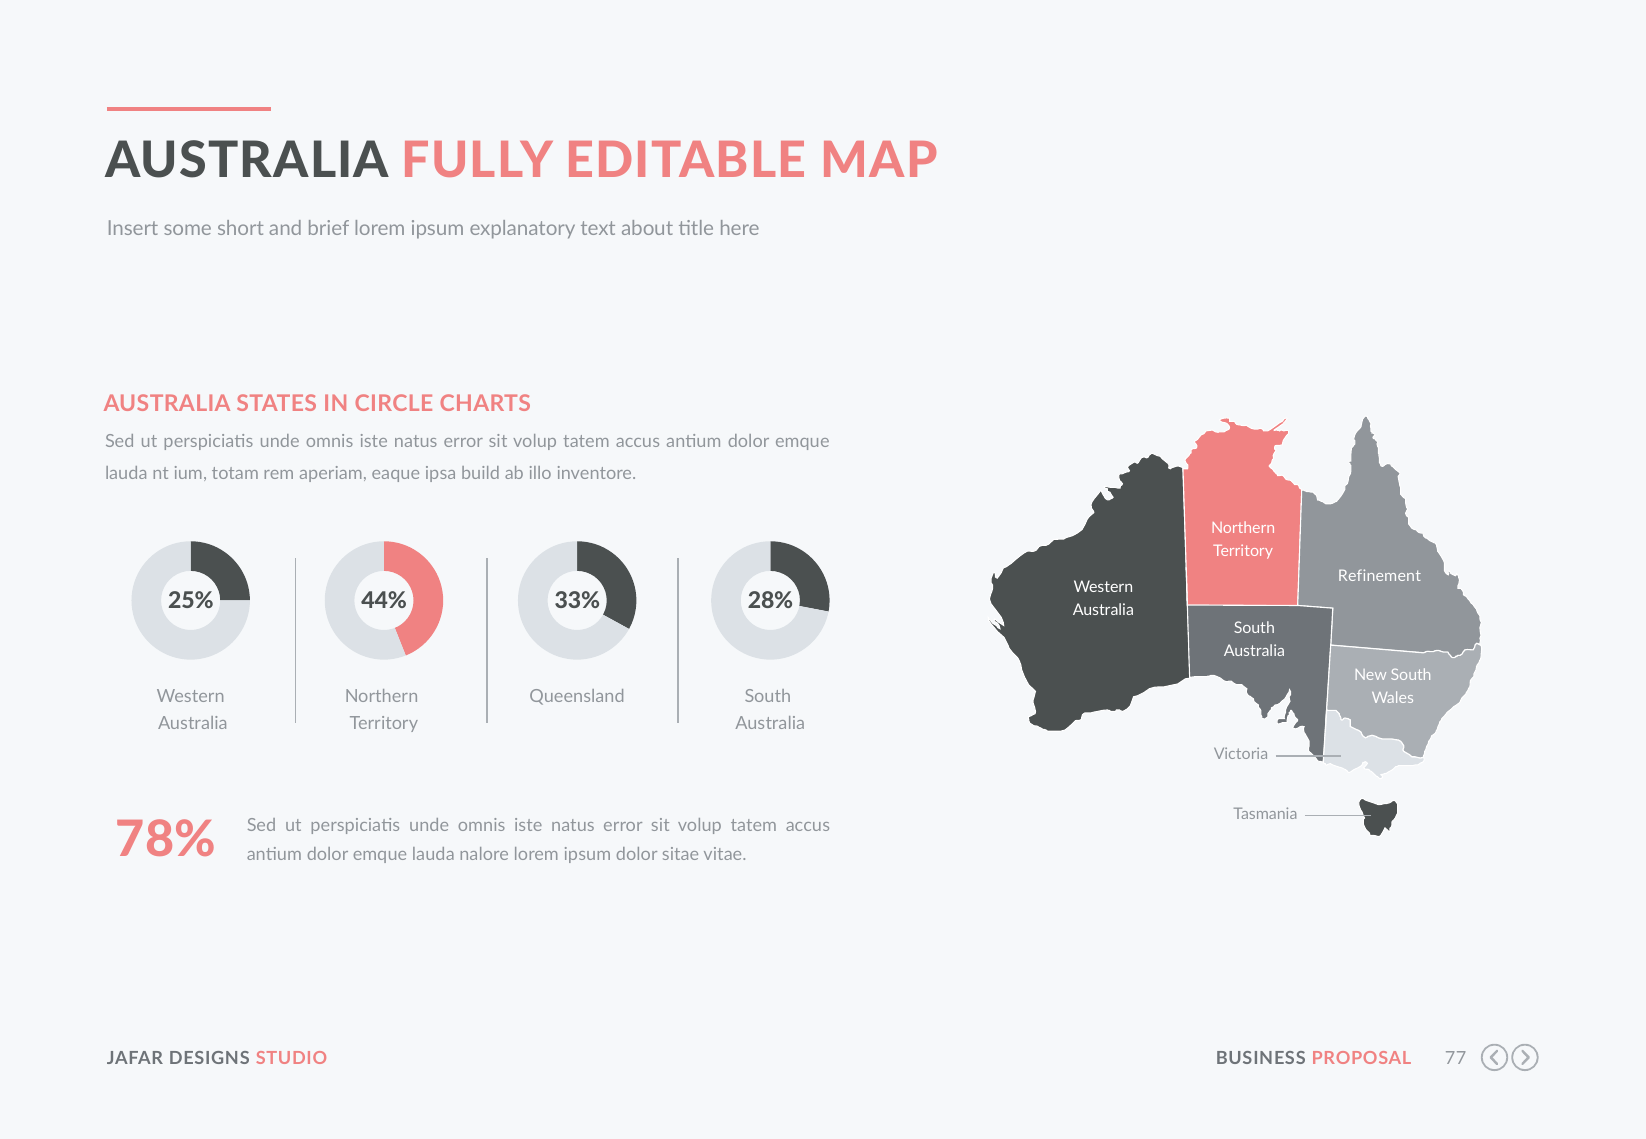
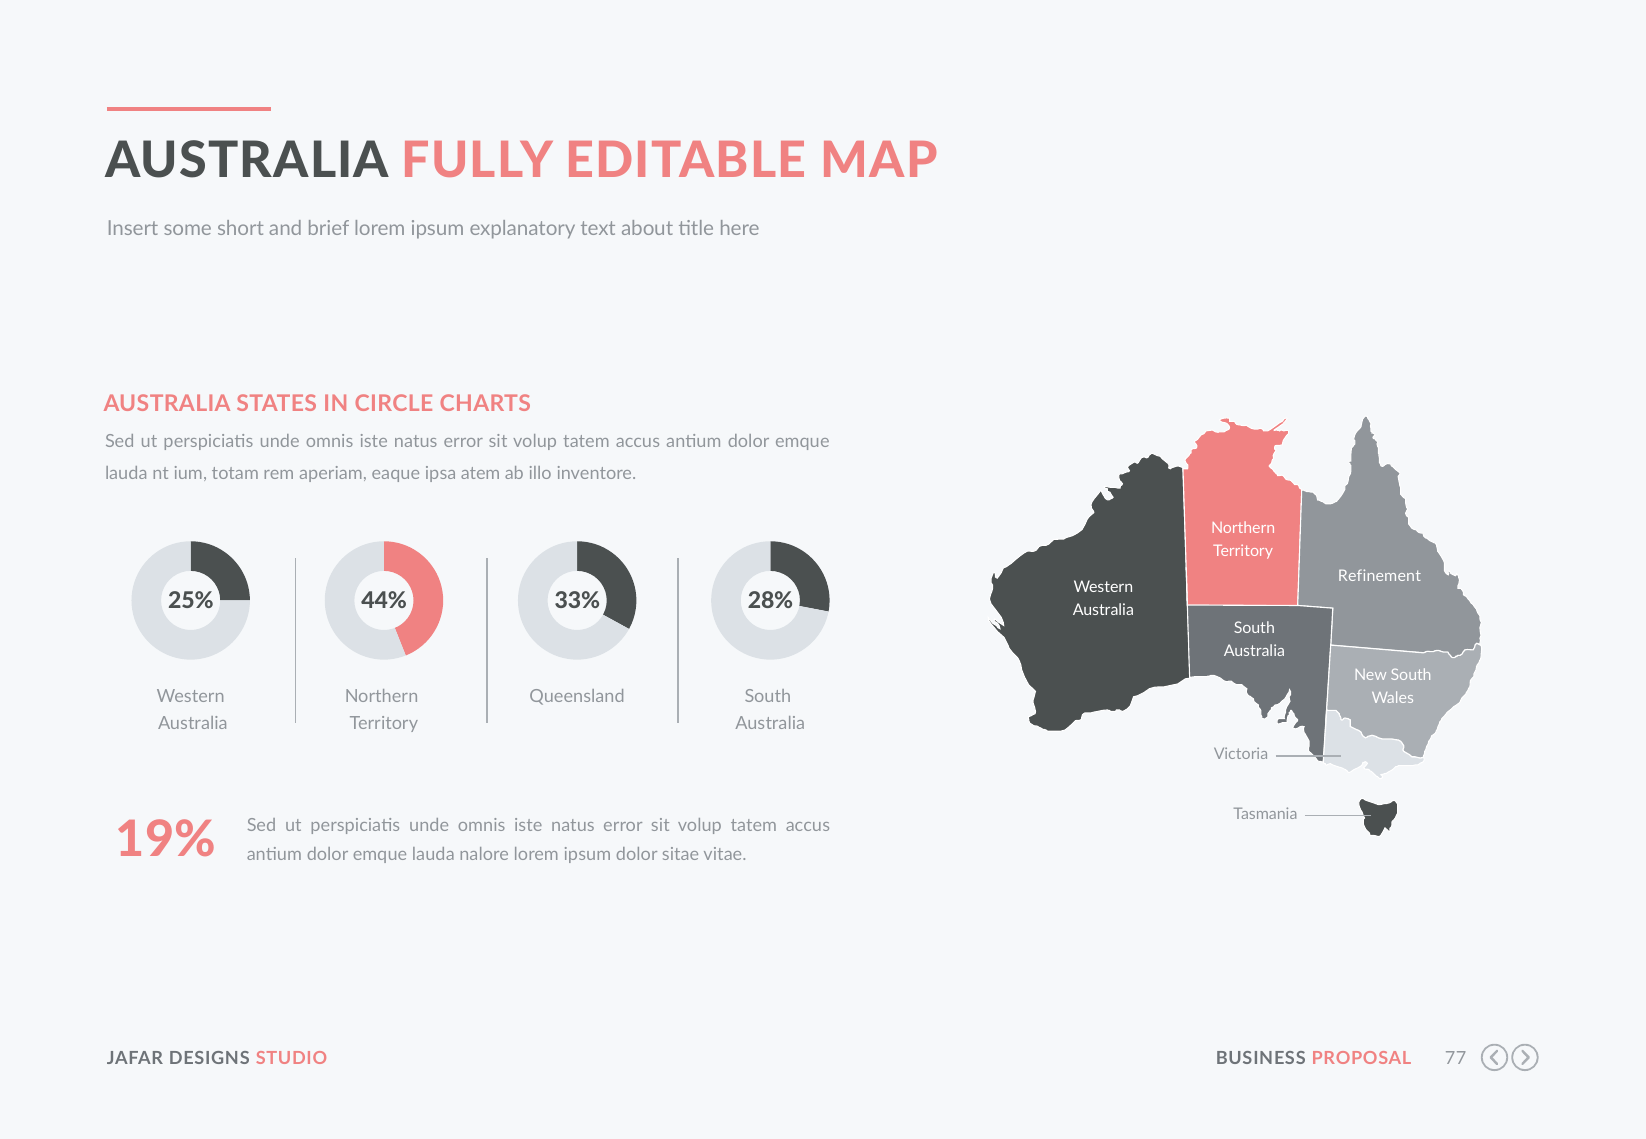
build: build -> atem
78%: 78% -> 19%
